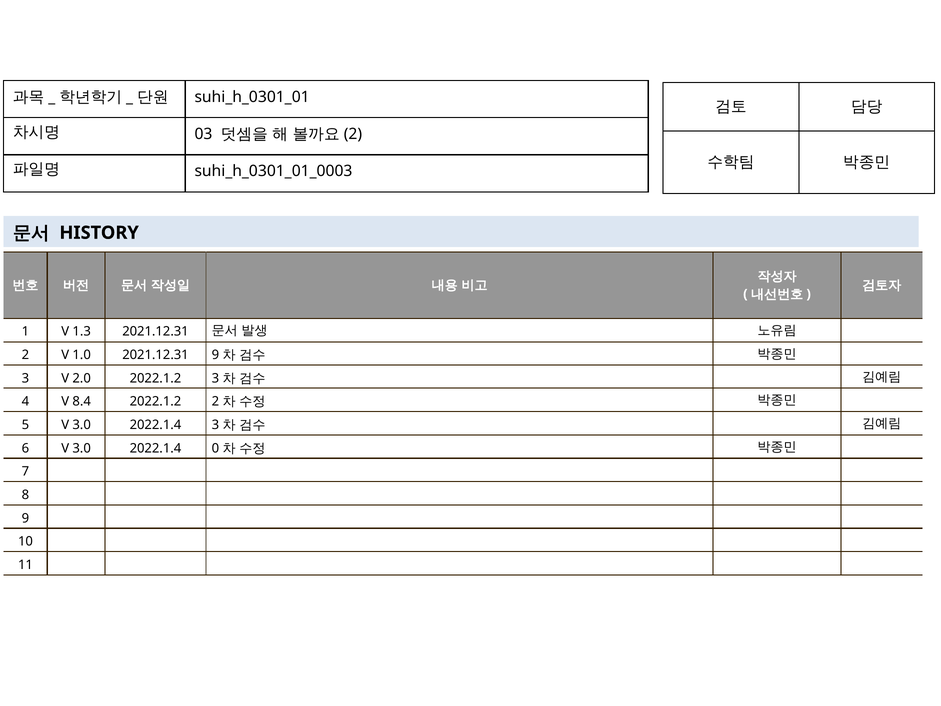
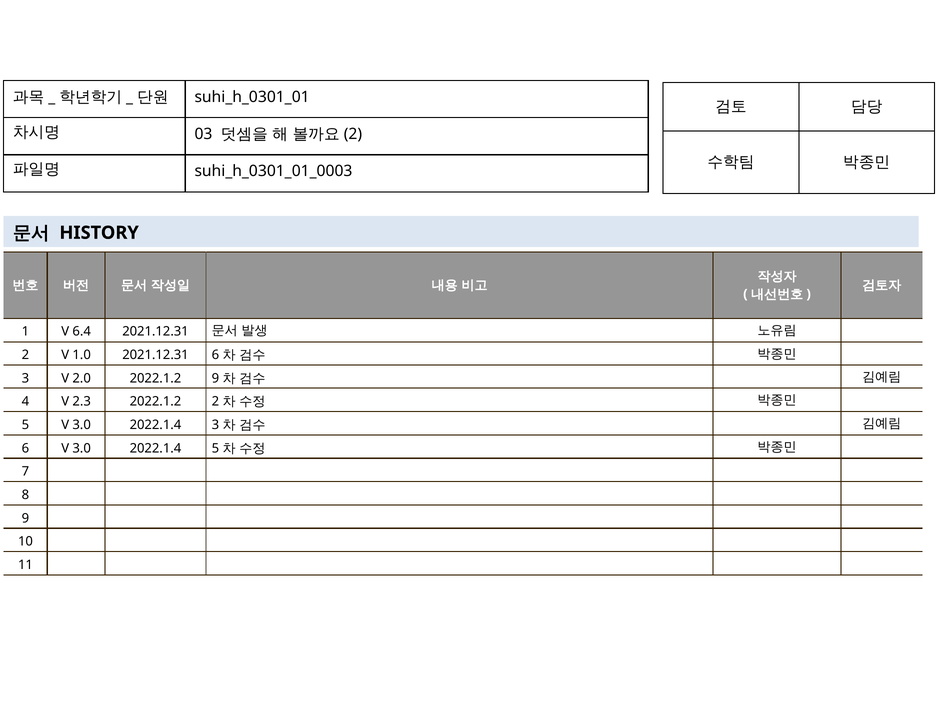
1.3: 1.3 -> 6.4
2021.12.31 9: 9 -> 6
2022.1.2 3: 3 -> 9
8.4: 8.4 -> 2.3
2022.1.4 0: 0 -> 5
